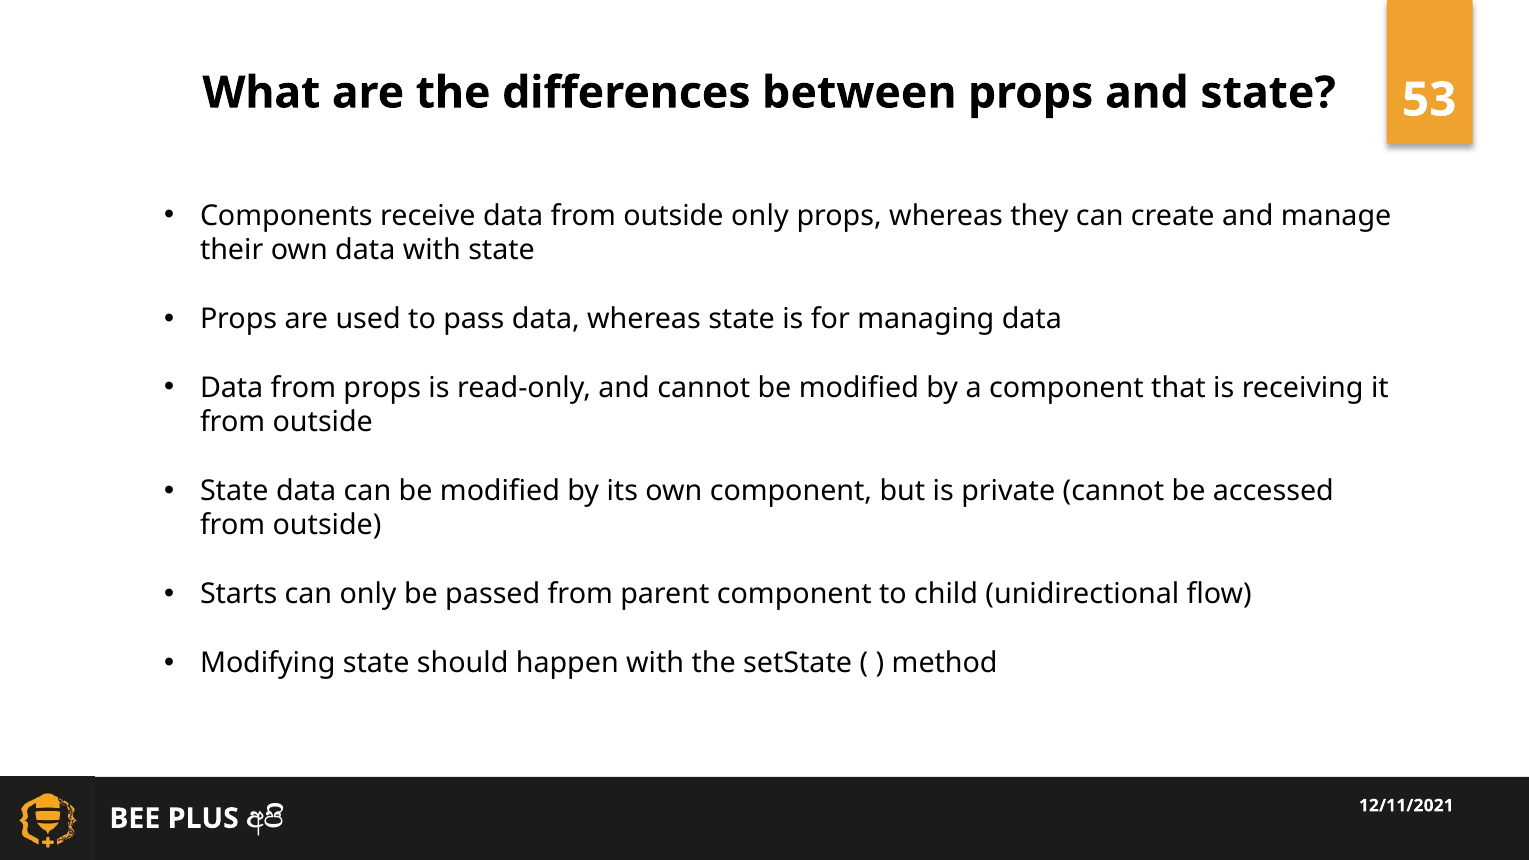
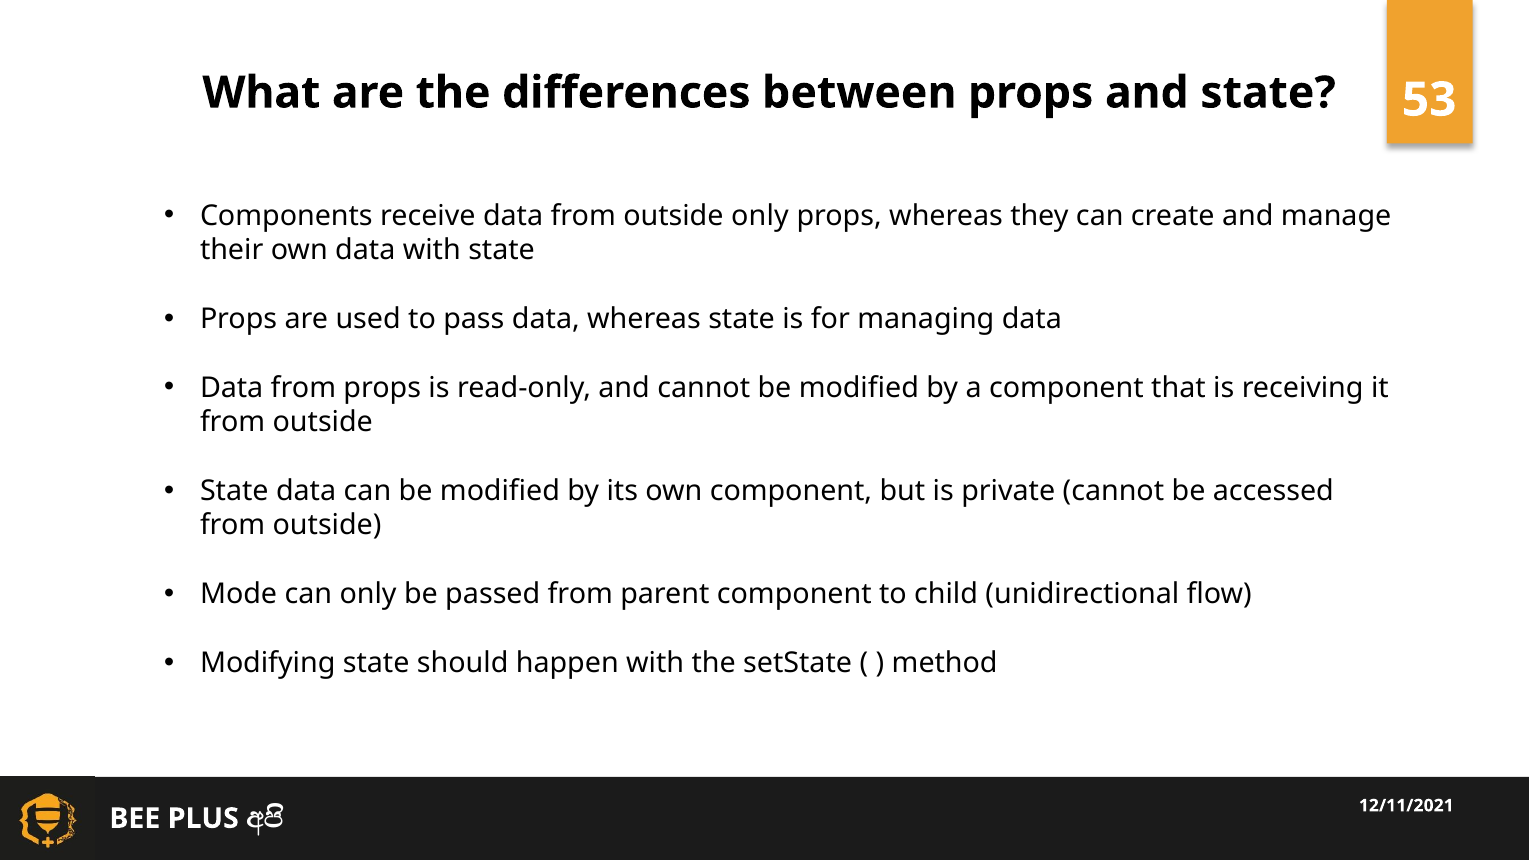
Starts: Starts -> Mode
